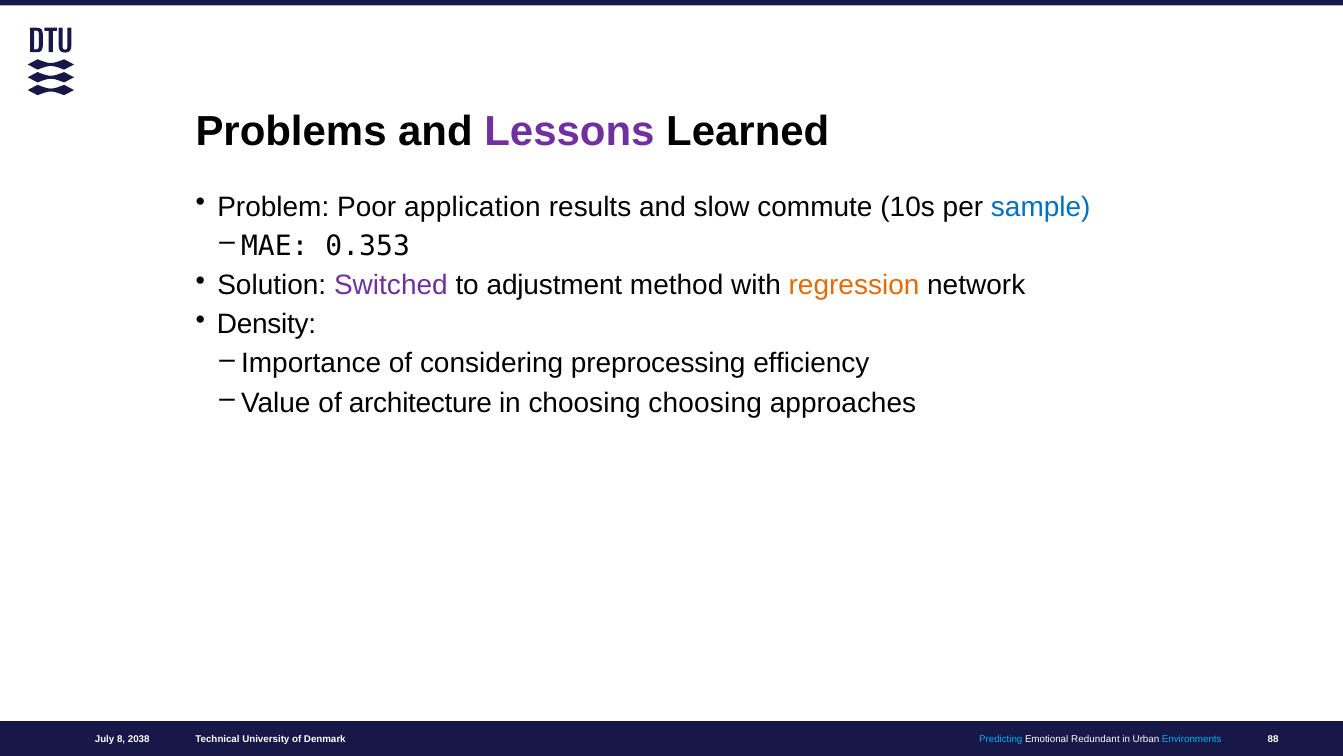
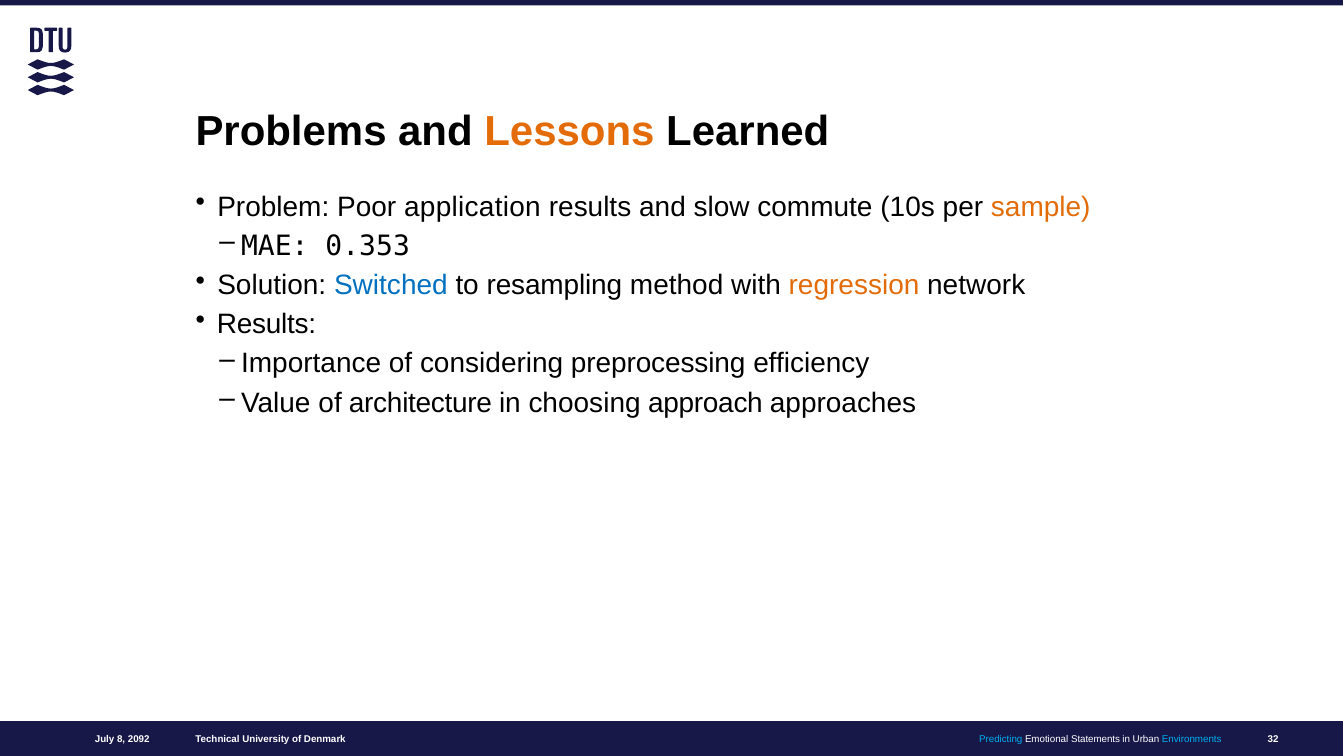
Lessons colour: purple -> orange
sample colour: blue -> orange
Switched colour: purple -> blue
adjustment: adjustment -> resampling
Density at (266, 324): Density -> Results
choosing choosing: choosing -> approach
2038: 2038 -> 2092
Redundant: Redundant -> Statements
88: 88 -> 32
